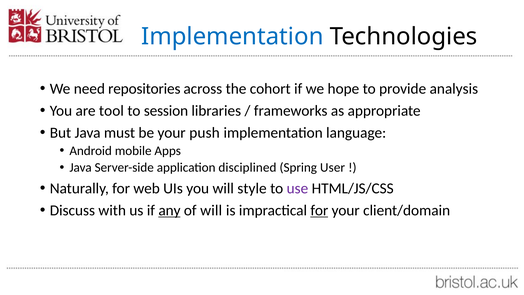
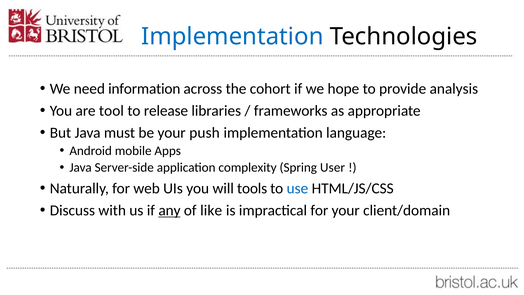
repositories: repositories -> information
session: session -> release
disciplined: disciplined -> complexity
style: style -> tools
use colour: purple -> blue
of will: will -> like
for at (319, 210) underline: present -> none
